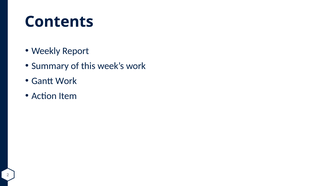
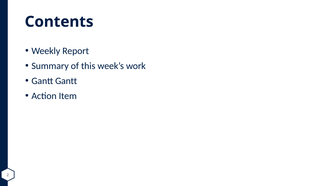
Gantt Work: Work -> Gantt
